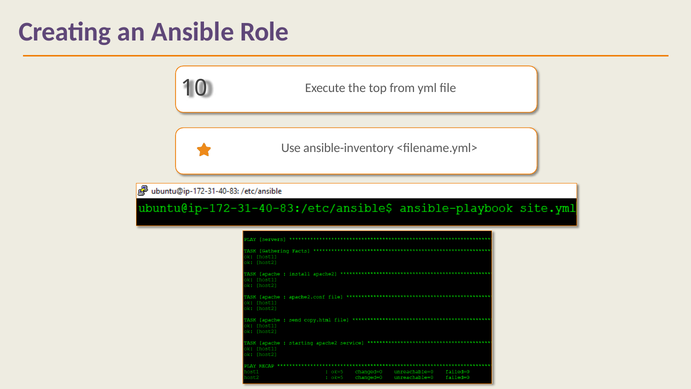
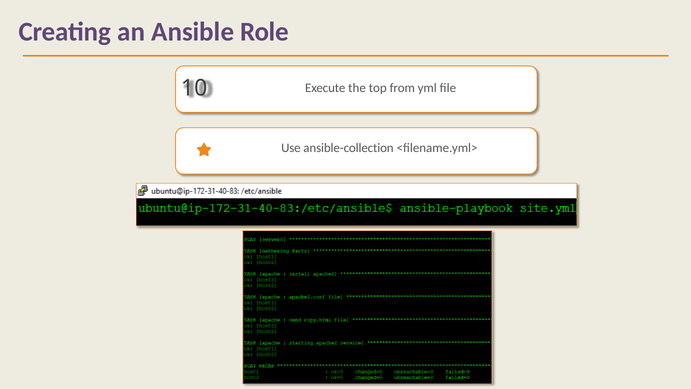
ansible-inventory: ansible-inventory -> ansible-collection
